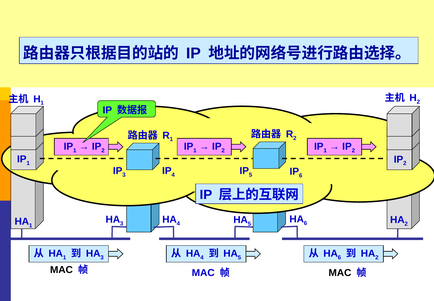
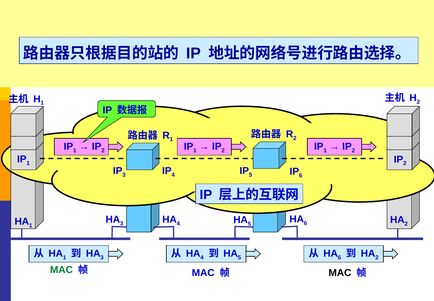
MAC at (61, 269) colour: black -> green
